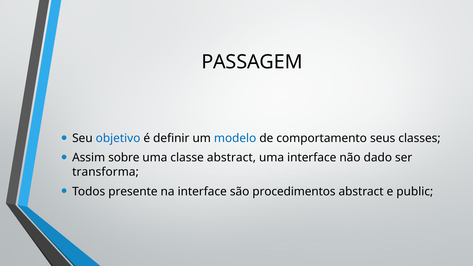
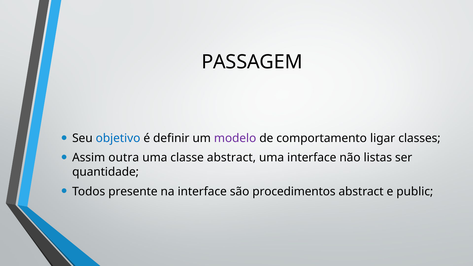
modelo colour: blue -> purple
seus: seus -> ligar
sobre: sobre -> outra
dado: dado -> listas
transforma: transforma -> quantidade
